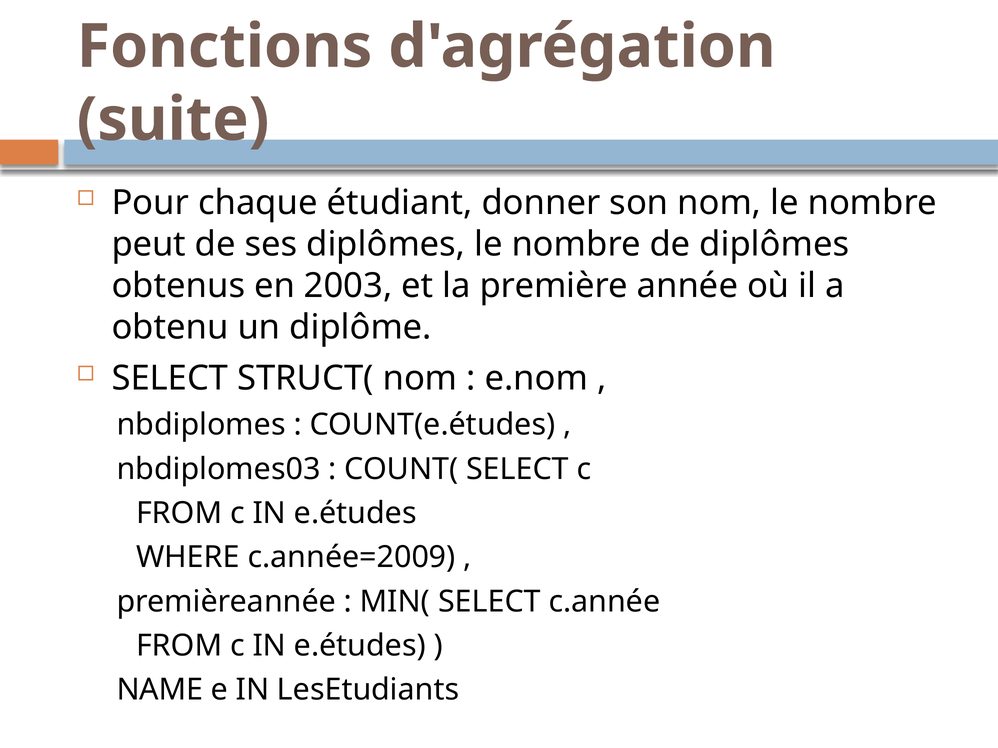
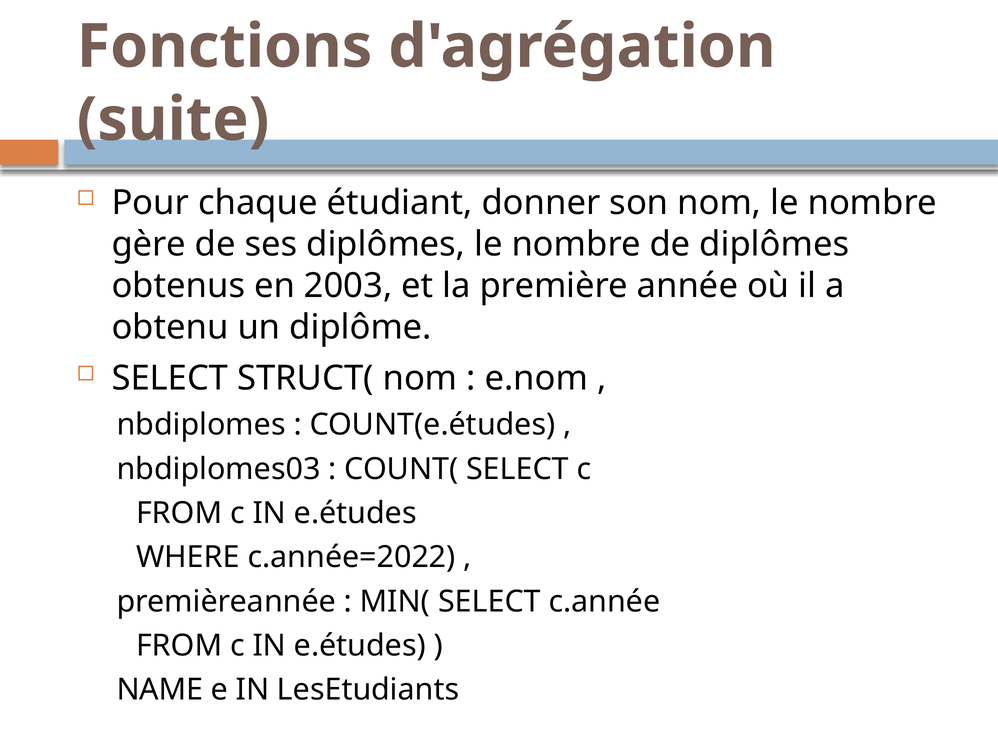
peut: peut -> gère
c.année=2009: c.année=2009 -> c.année=2022
